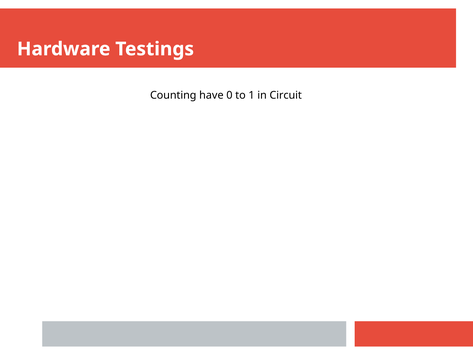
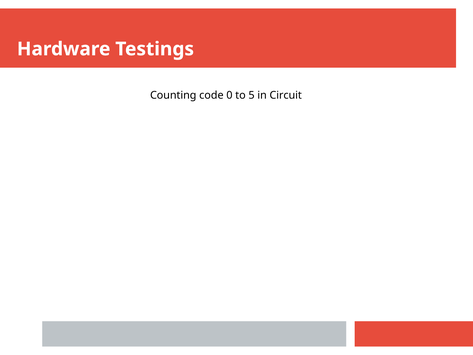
have: have -> code
1: 1 -> 5
